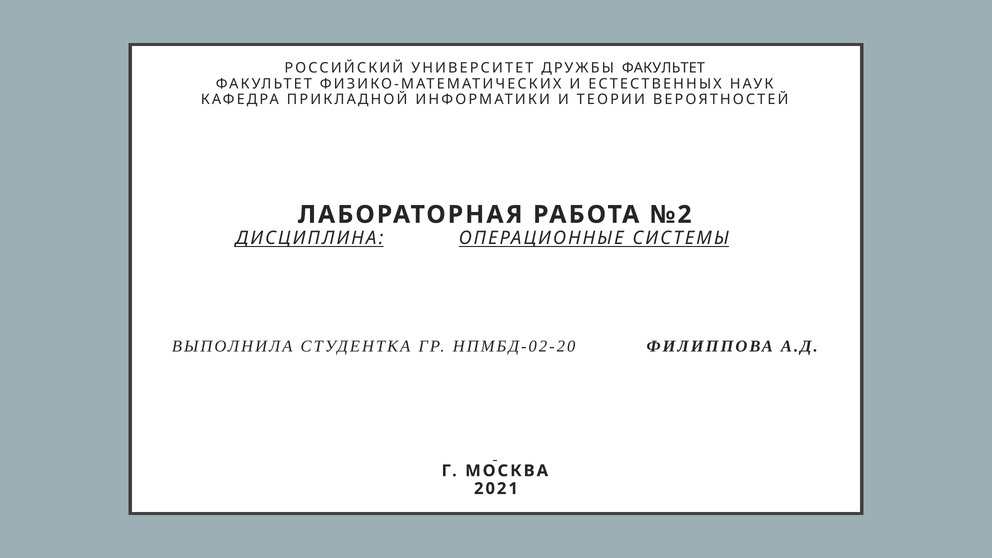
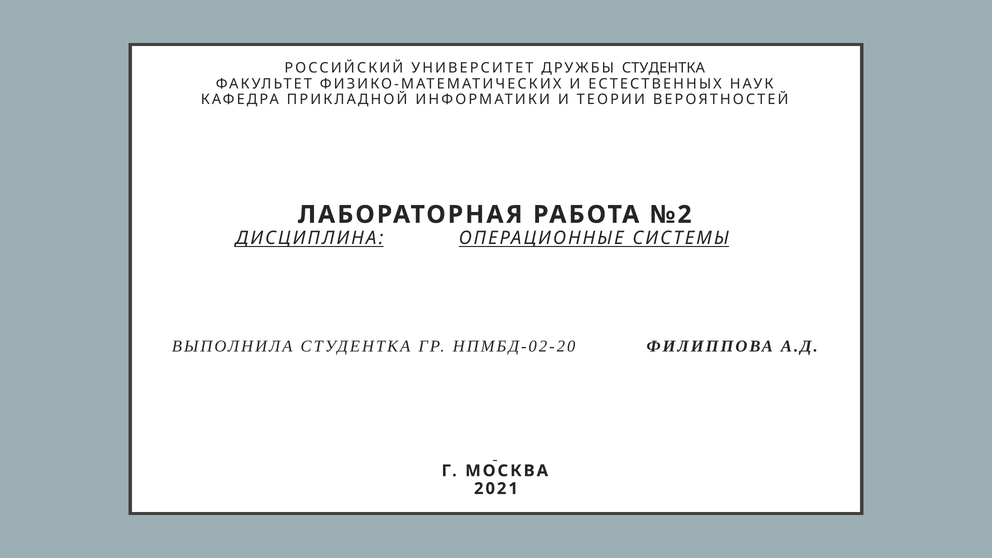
ДРУЖБЫ ФАКУЛЬТЕТ: ФАКУЛЬТЕТ -> СТУДЕНТКА
